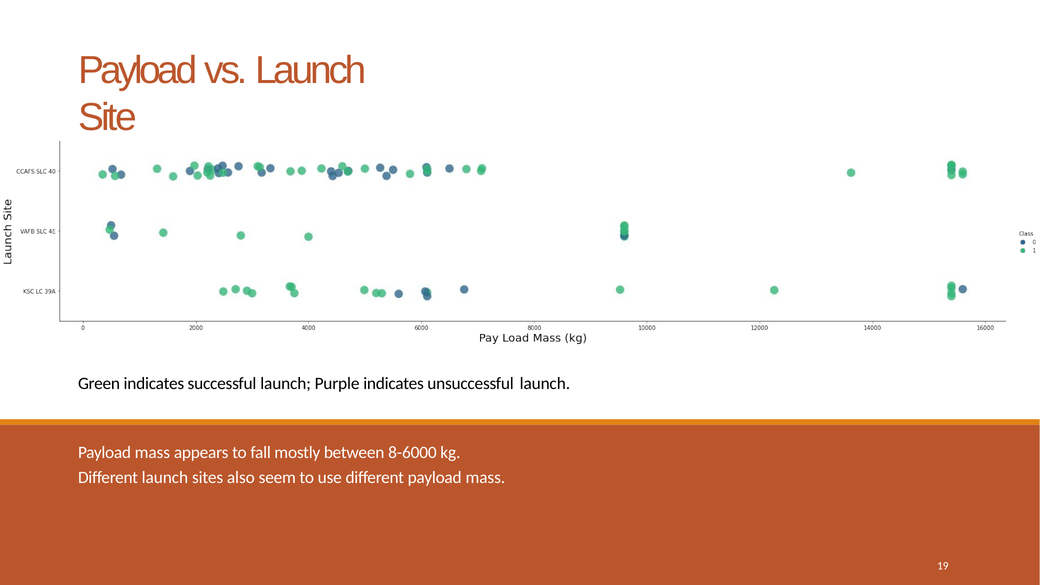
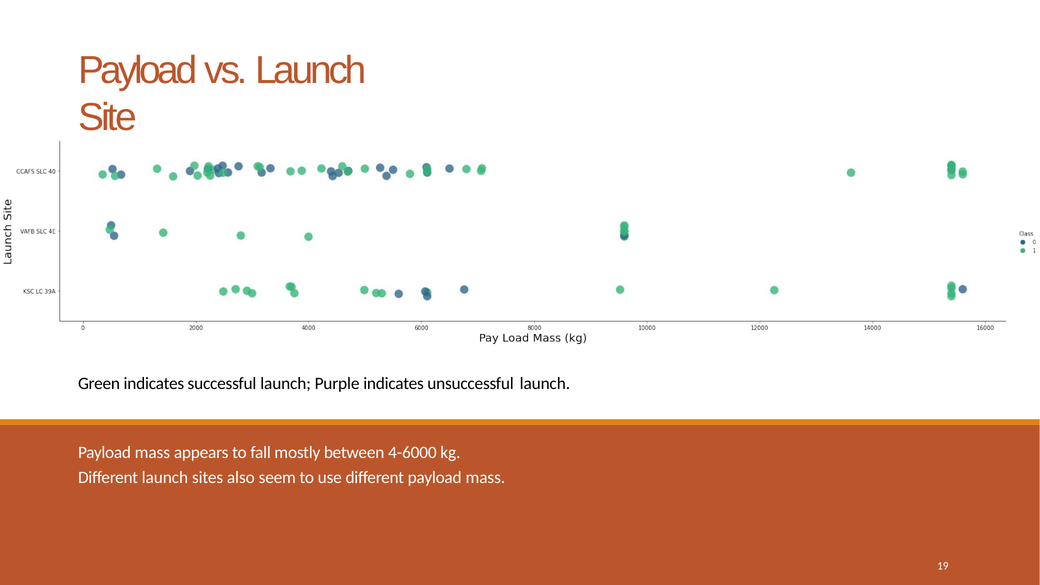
8-6000: 8-6000 -> 4-6000
